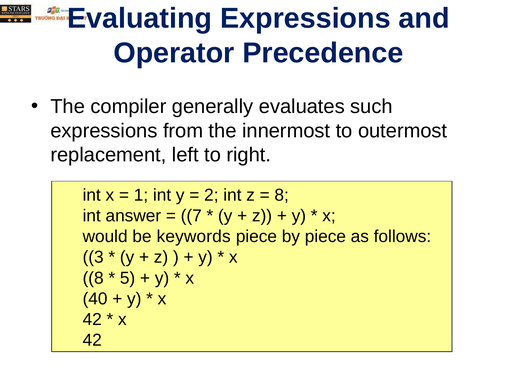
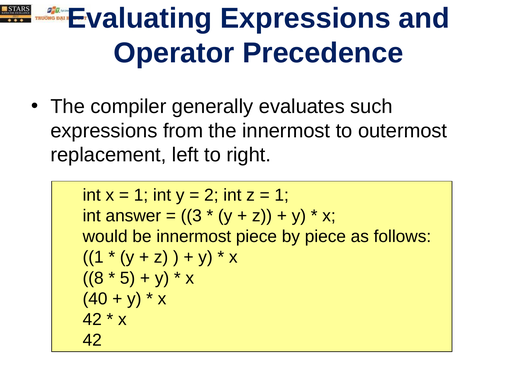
8 at (282, 195): 8 -> 1
7: 7 -> 3
be keywords: keywords -> innermost
3 at (93, 257): 3 -> 1
